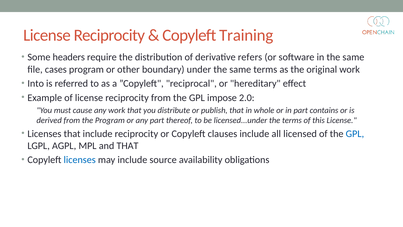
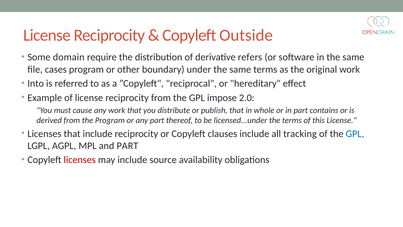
Training: Training -> Outside
headers: headers -> domain
licensed: licensed -> tracking
and THAT: THAT -> PART
licenses at (80, 160) colour: blue -> red
